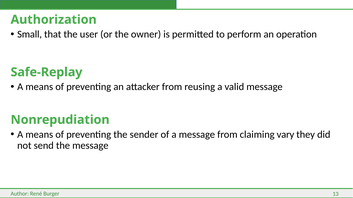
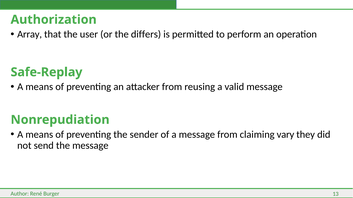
Small: Small -> Array
owner: owner -> differs
